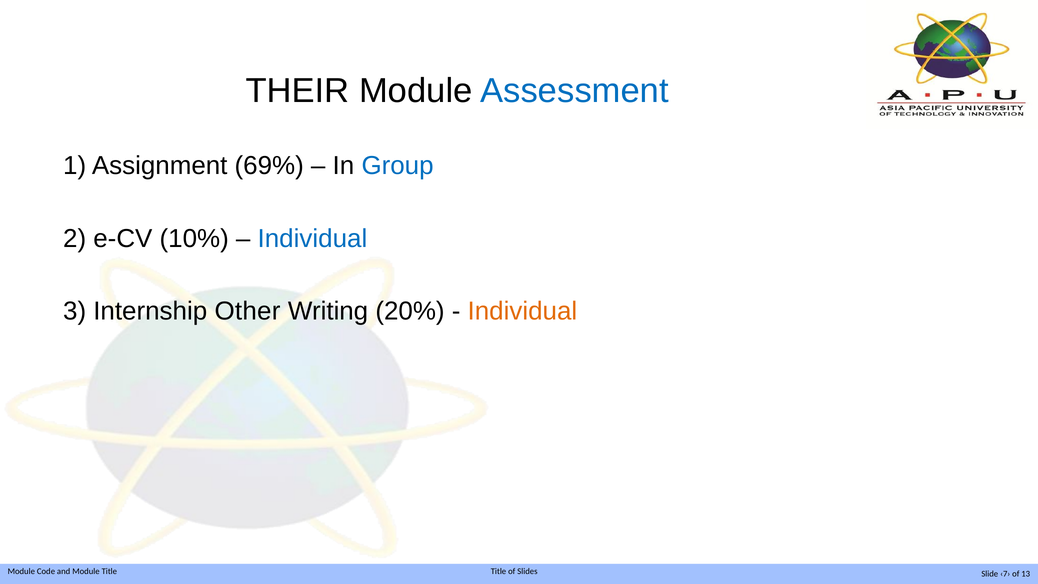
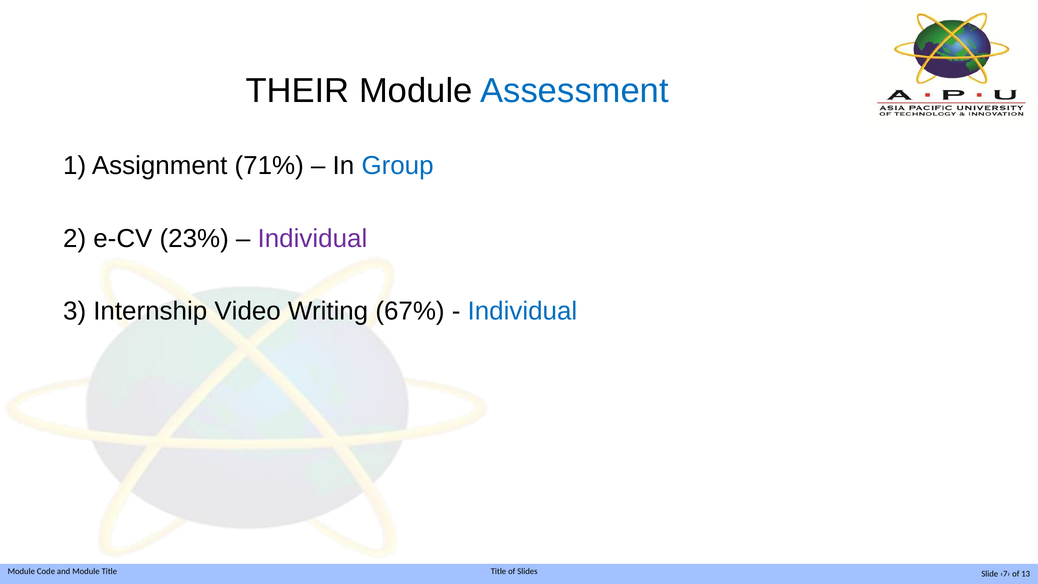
69%: 69% -> 71%
10%: 10% -> 23%
Individual at (312, 238) colour: blue -> purple
Other: Other -> Video
20%: 20% -> 67%
Individual at (522, 311) colour: orange -> blue
